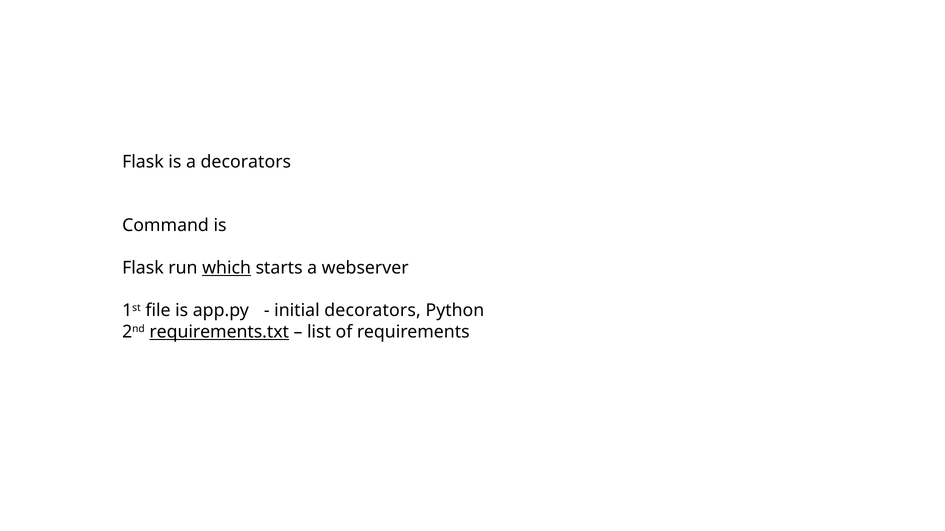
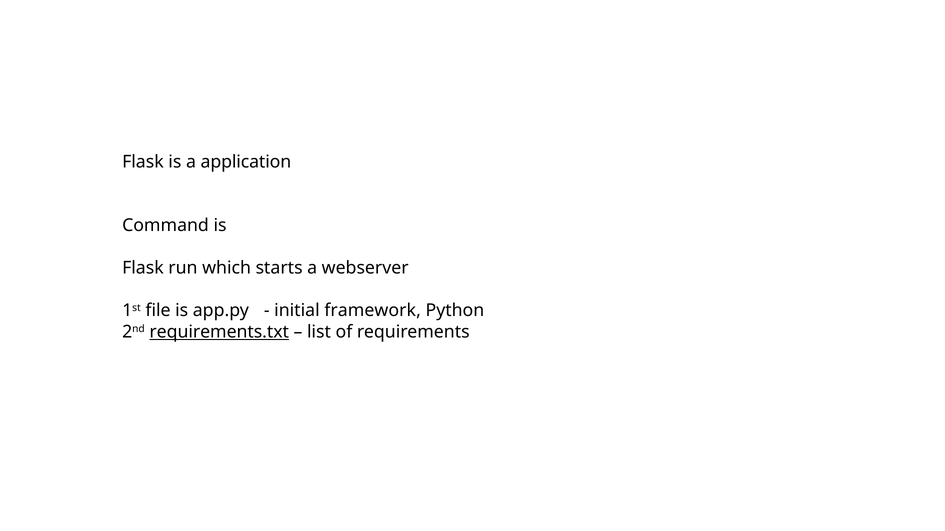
a decorators: decorators -> application
which underline: present -> none
initial decorators: decorators -> framework
